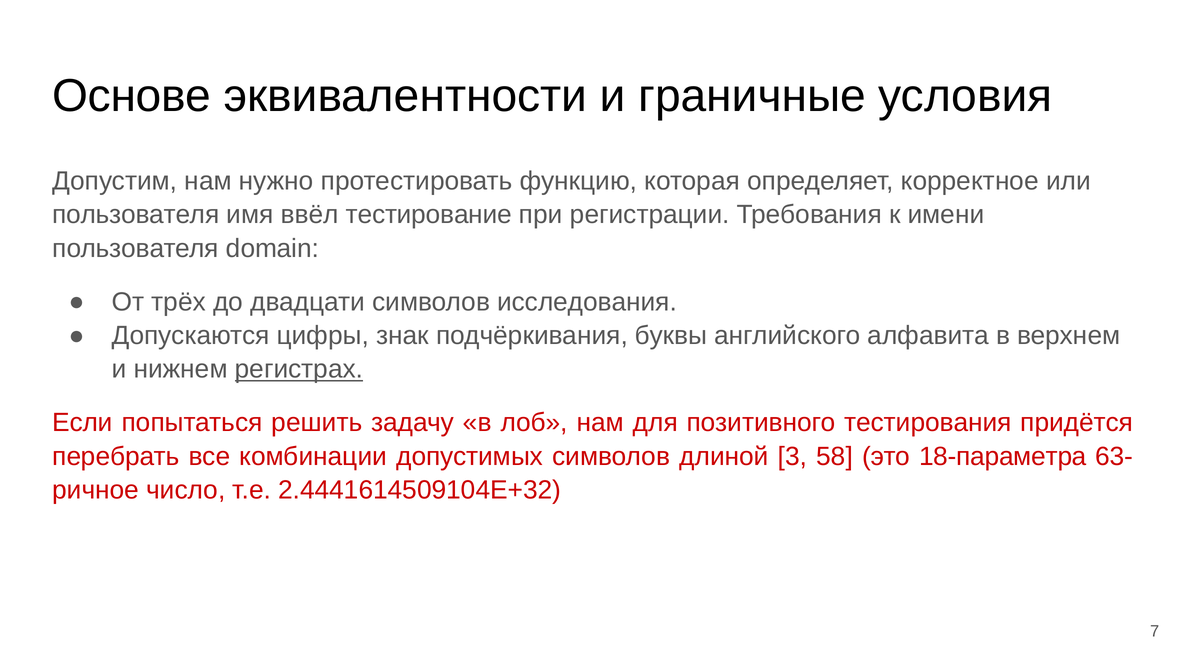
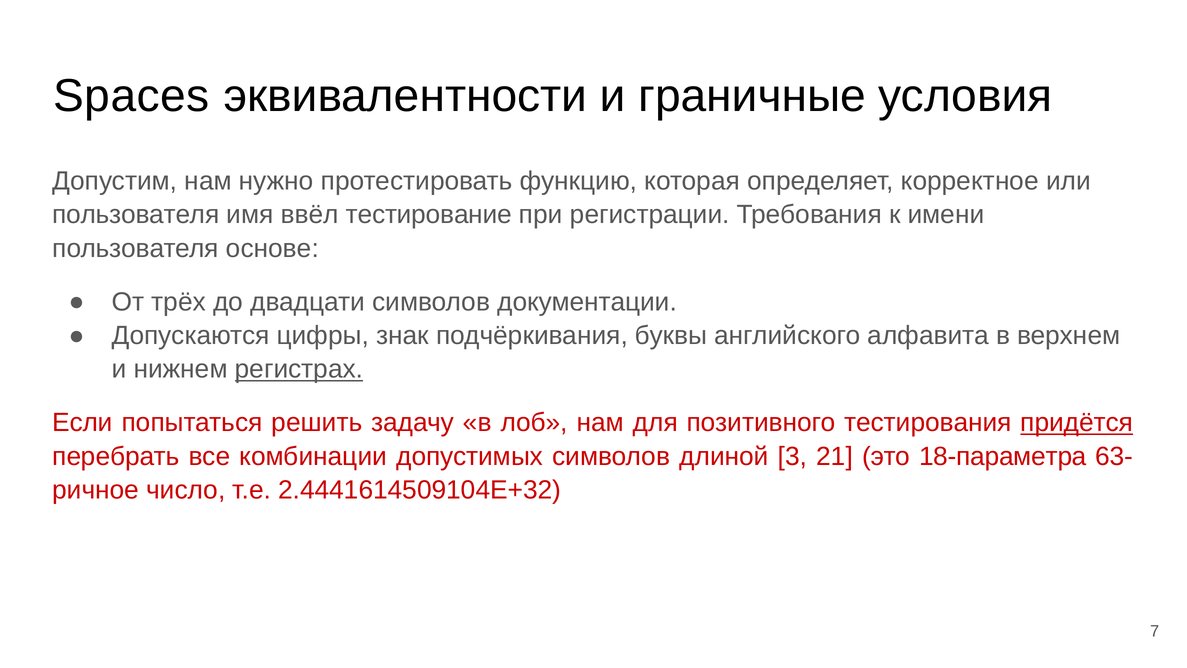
Основе: Основе -> Spaces
domain: domain -> основе
исследования: исследования -> документации
придётся underline: none -> present
58: 58 -> 21
